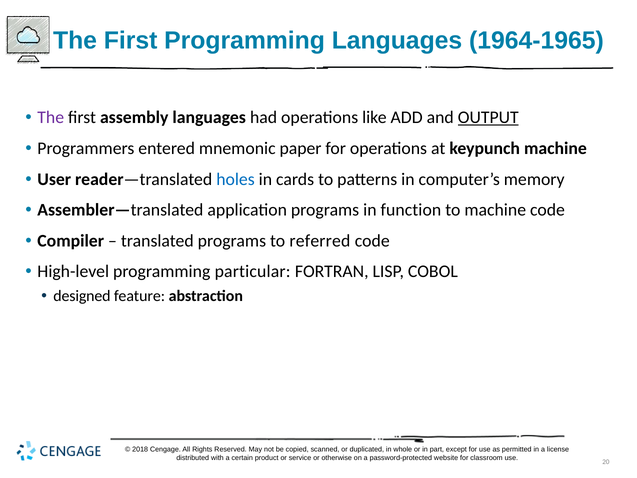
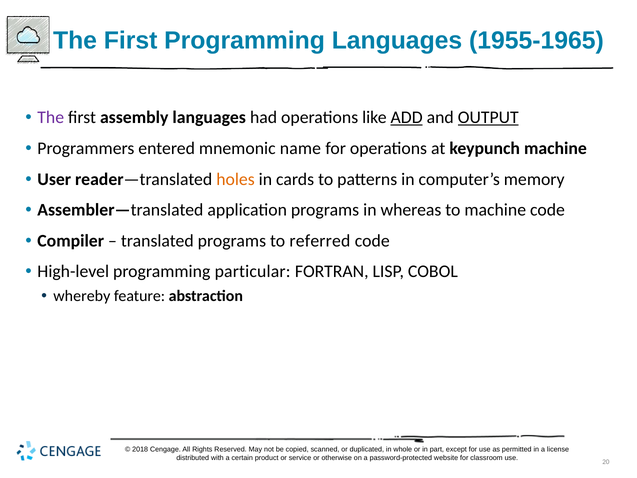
1964-1965: 1964-1965 -> 1955-1965
ADD underline: none -> present
paper: paper -> name
holes colour: blue -> orange
function: function -> whereas
designed: designed -> whereby
